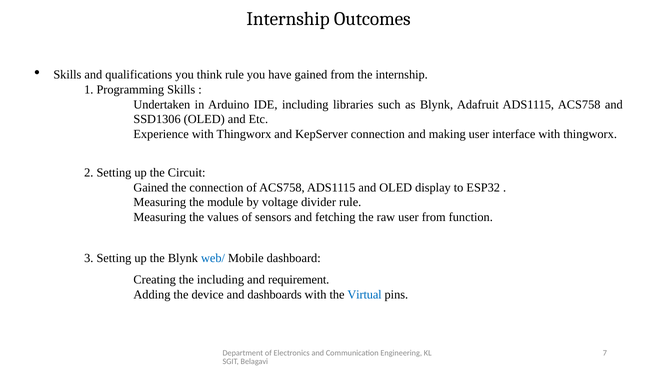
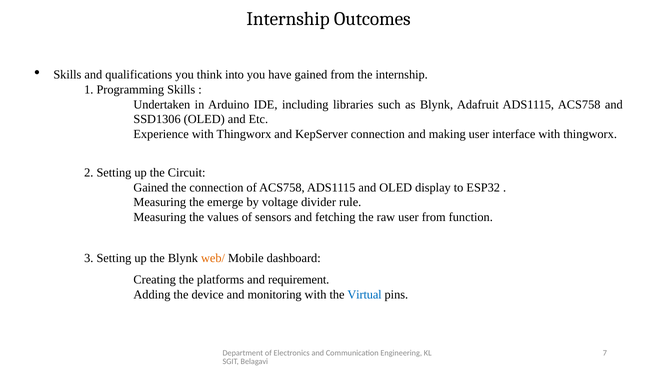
think rule: rule -> into
module: module -> emerge
web/ colour: blue -> orange
the including: including -> platforms
dashboards: dashboards -> monitoring
